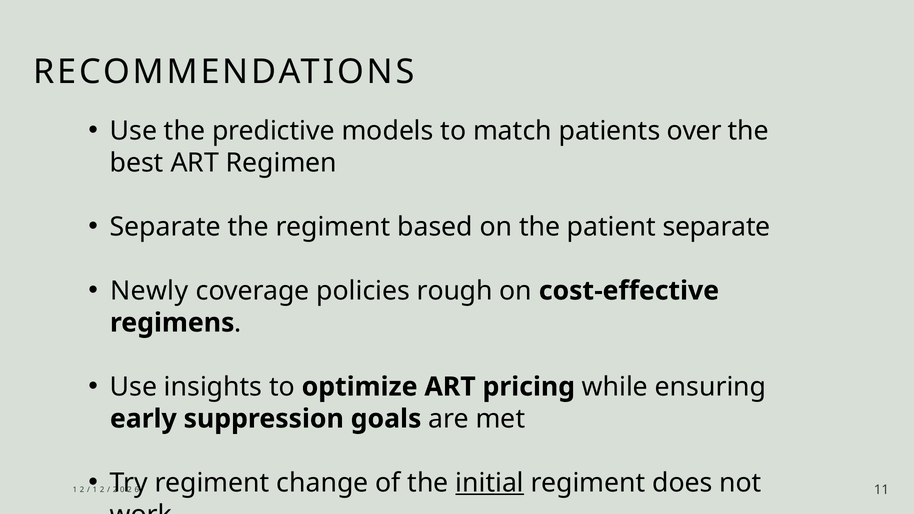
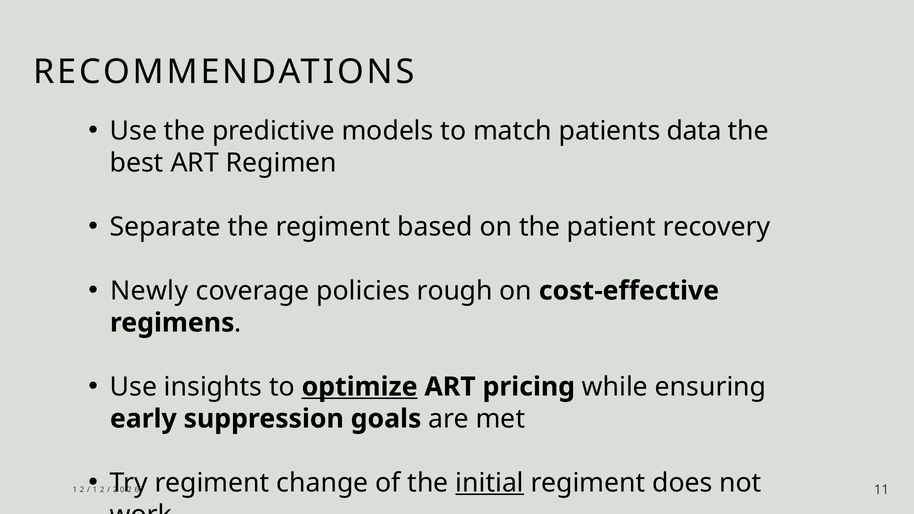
over: over -> data
patient separate: separate -> recovery
optimize underline: none -> present
